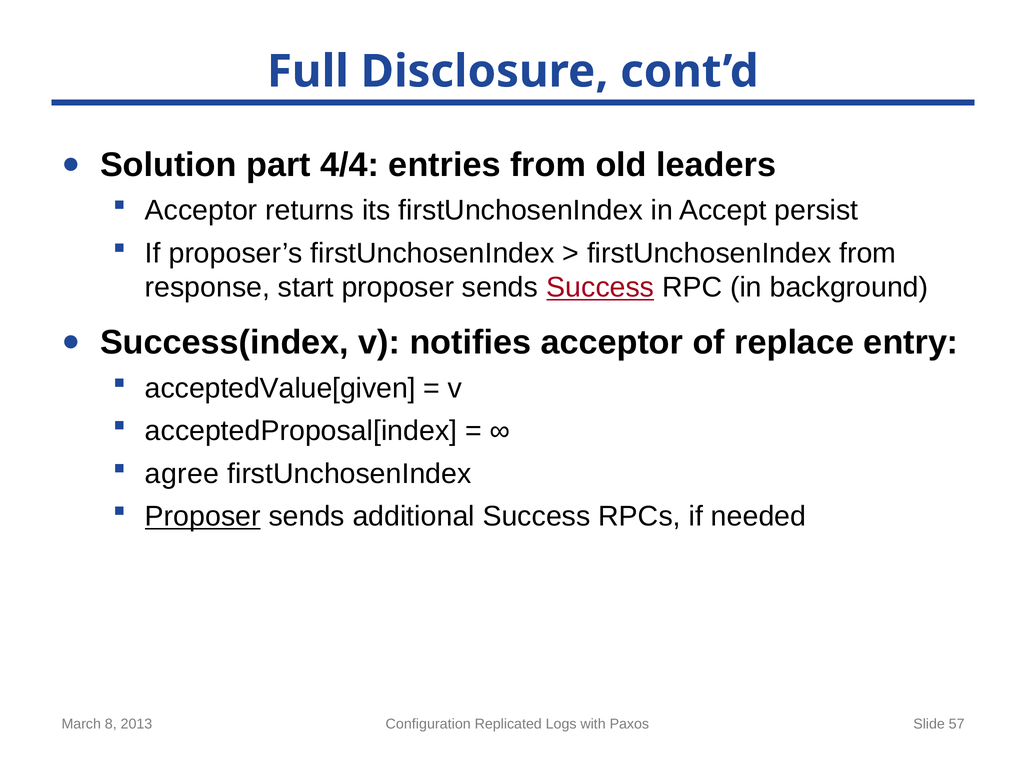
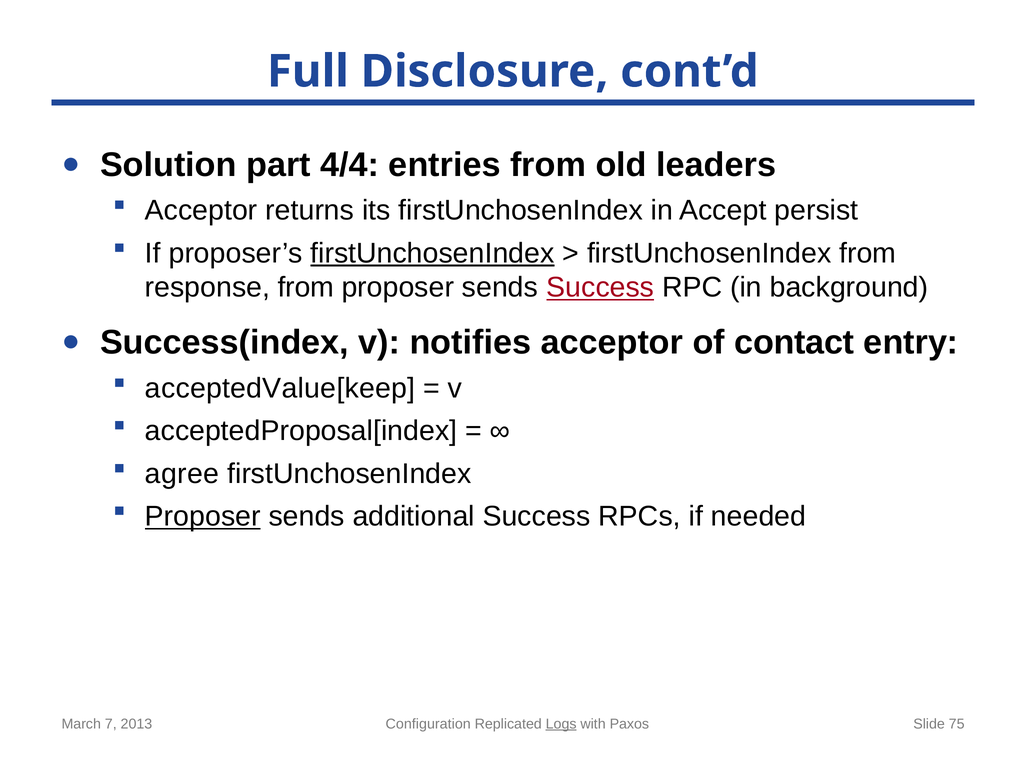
firstUnchosenIndex at (432, 253) underline: none -> present
response start: start -> from
replace: replace -> contact
acceptedValue[given: acceptedValue[given -> acceptedValue[keep
8: 8 -> 7
Logs underline: none -> present
57: 57 -> 75
